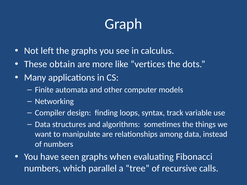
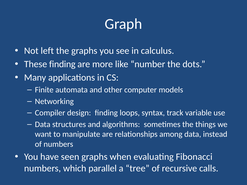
These obtain: obtain -> finding
vertices: vertices -> number
